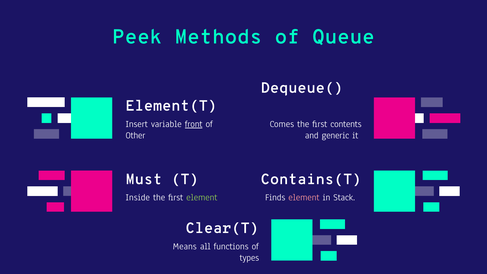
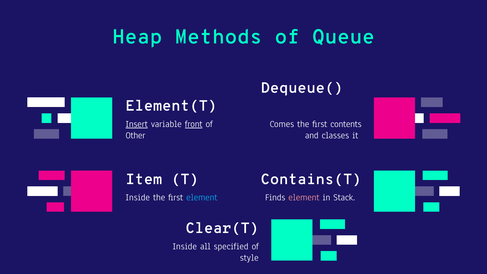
Peek: Peek -> Heap
Insert underline: none -> present
generic: generic -> classes
Must: Must -> Item
element at (202, 197) colour: light green -> light blue
Means at (185, 246): Means -> Inside
functions: functions -> specified
types: types -> style
